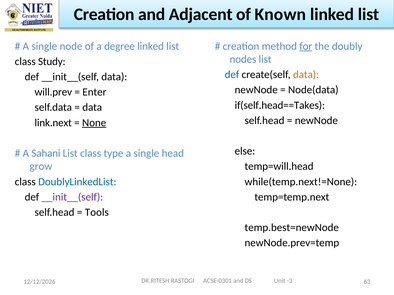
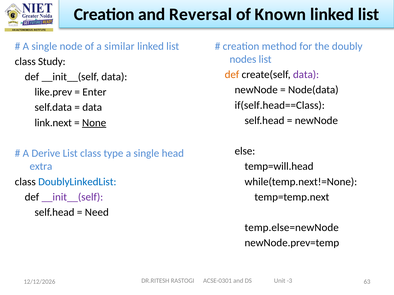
Adjacent: Adjacent -> Reversal
degree: degree -> similar
for underline: present -> none
def at (232, 75) colour: blue -> orange
data at (306, 75) colour: orange -> purple
will.prev: will.prev -> like.prev
if(self.head==Takes: if(self.head==Takes -> if(self.head==Class
Sahani: Sahani -> Derive
grow: grow -> extra
Tools: Tools -> Need
temp.best=newNode: temp.best=newNode -> temp.else=newNode
